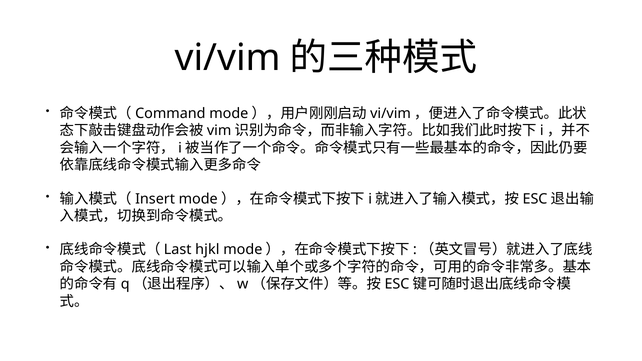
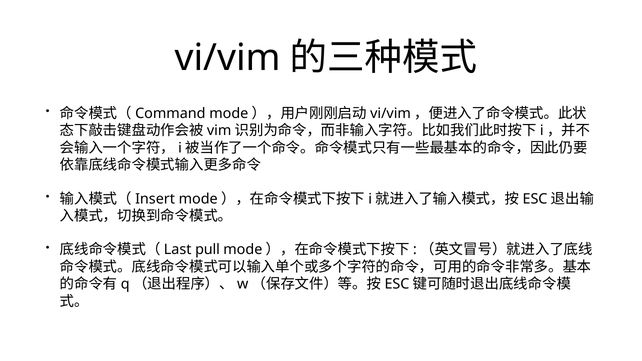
hjkl: hjkl -> pull
